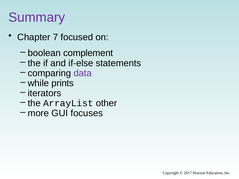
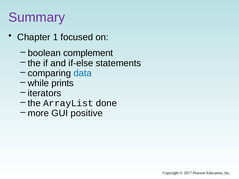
7: 7 -> 1
data colour: purple -> blue
other: other -> done
focuses: focuses -> positive
